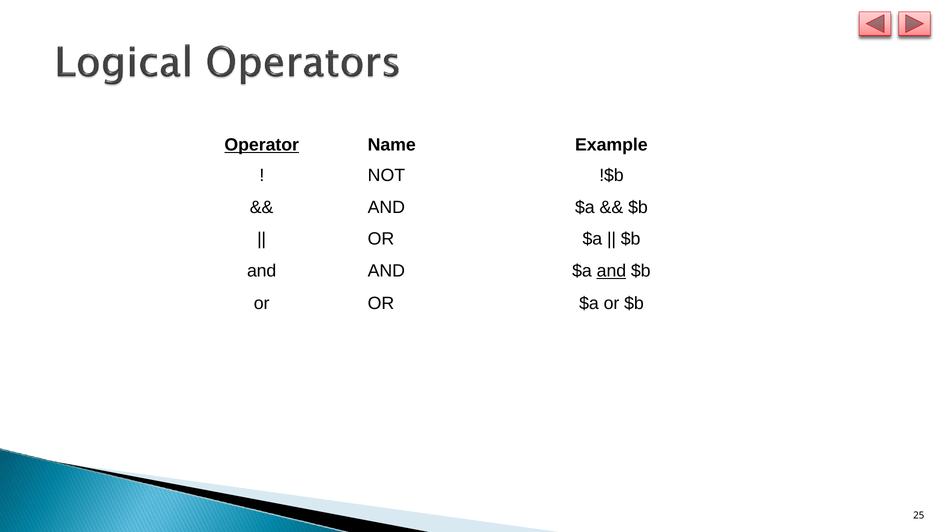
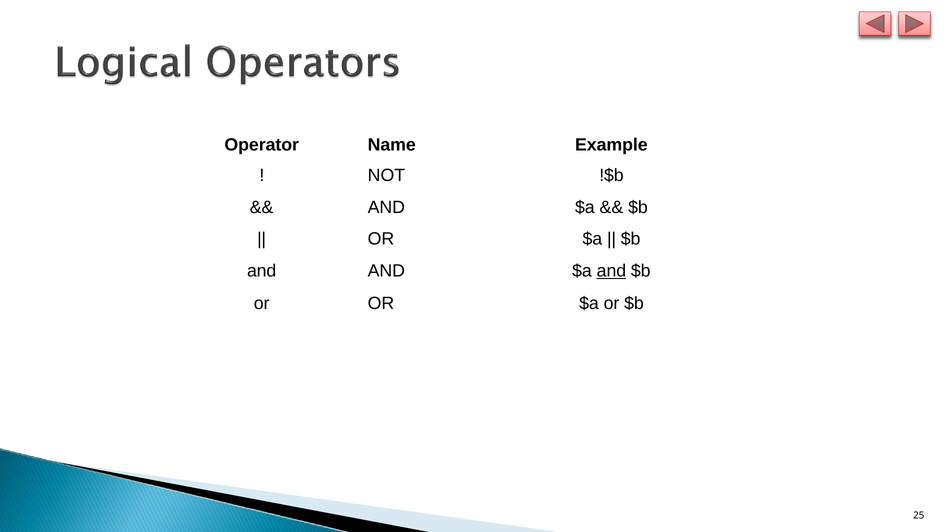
Operator underline: present -> none
